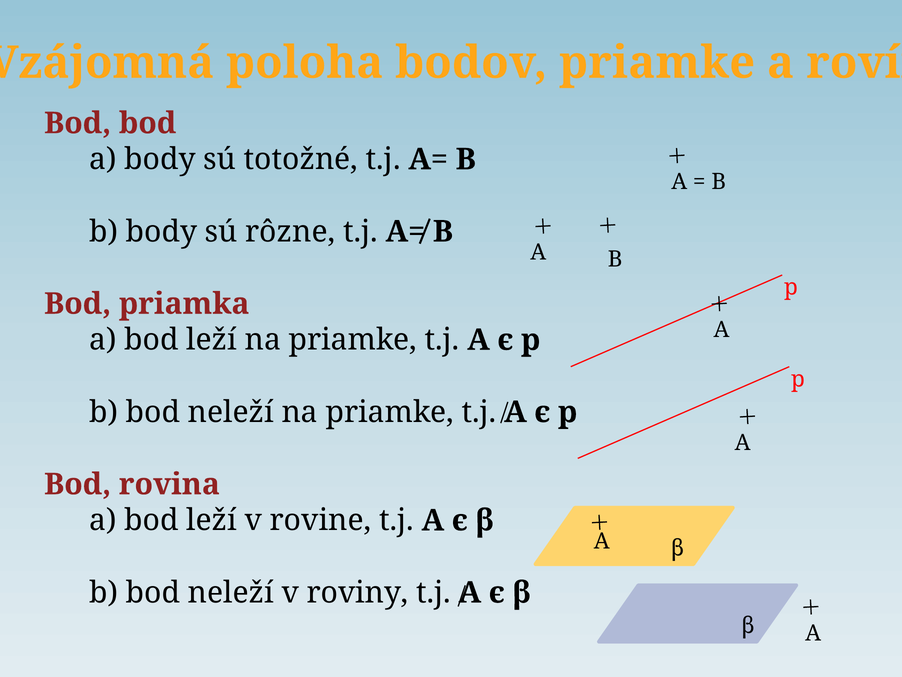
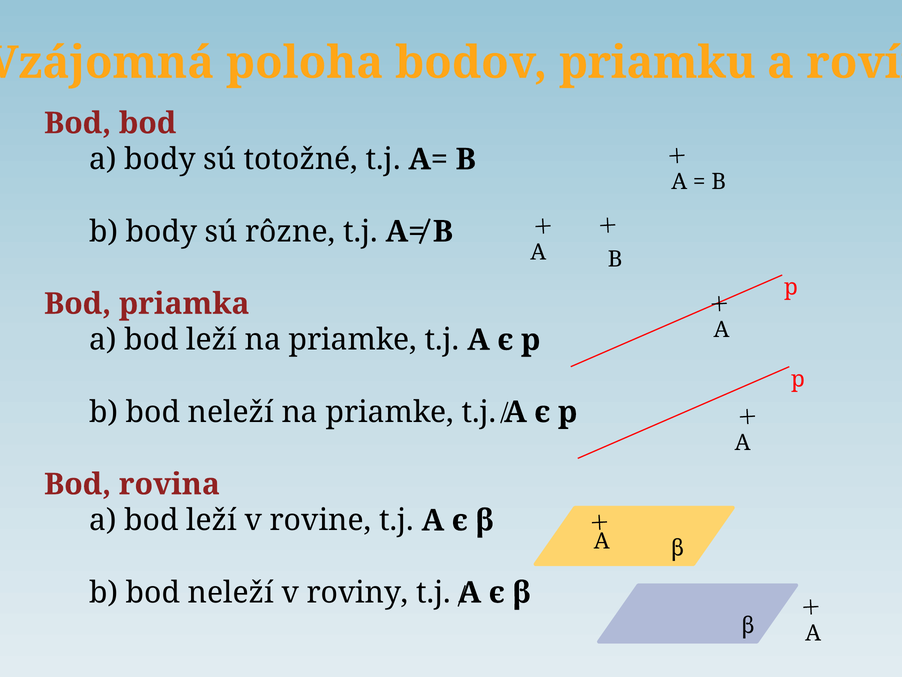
bodov priamke: priamke -> priamku
